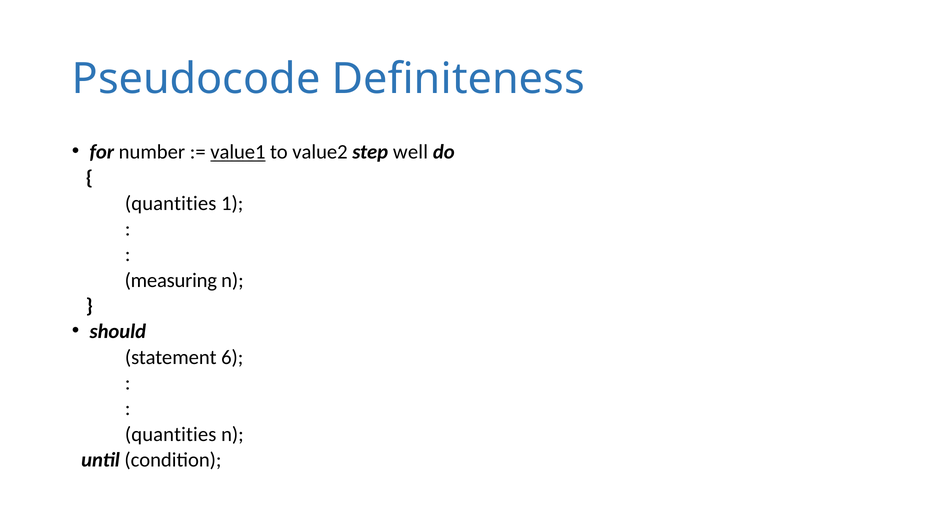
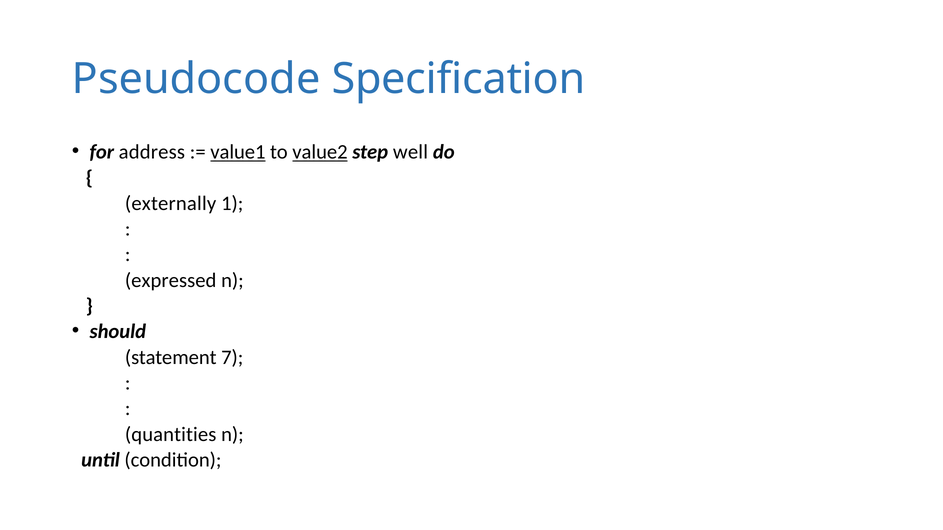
Definiteness: Definiteness -> Specification
number: number -> address
value2 underline: none -> present
quantities at (171, 204): quantities -> externally
measuring: measuring -> expressed
6: 6 -> 7
